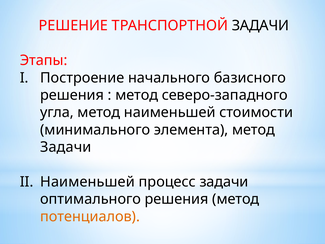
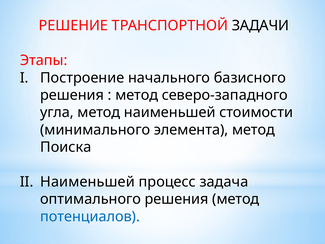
Задачи at (66, 147): Задачи -> Поиска
процесс задачи: задачи -> задача
потенциалов colour: orange -> blue
